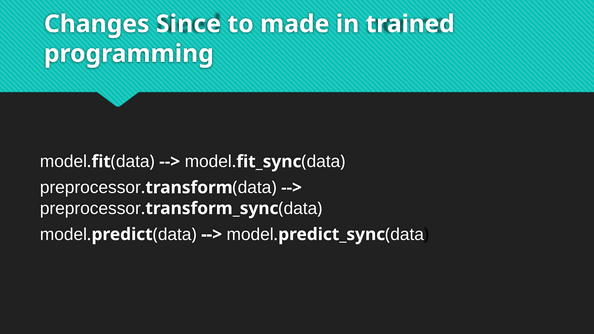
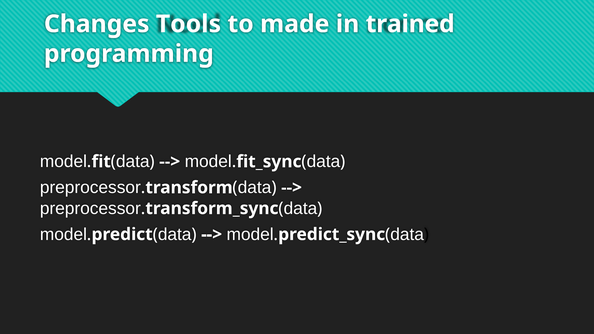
Since: Since -> Tools
